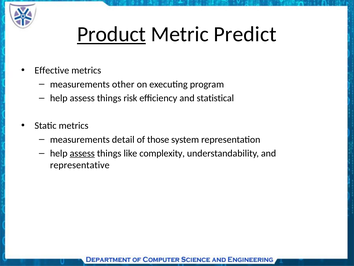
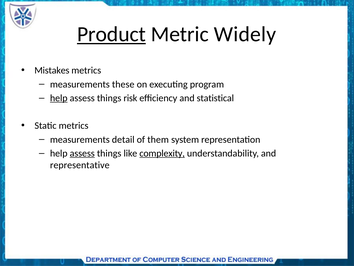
Predict: Predict -> Widely
Effective: Effective -> Mistakes
other: other -> these
help at (59, 98) underline: none -> present
those: those -> them
complexity underline: none -> present
